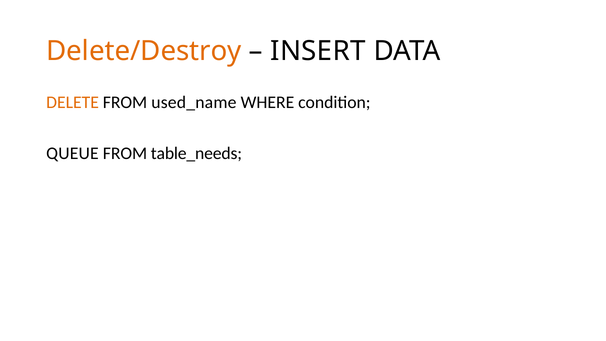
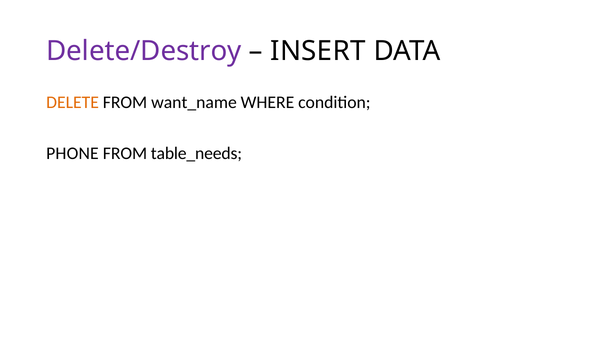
Delete/Destroy colour: orange -> purple
used_name: used_name -> want_name
QUEUE: QUEUE -> PHONE
